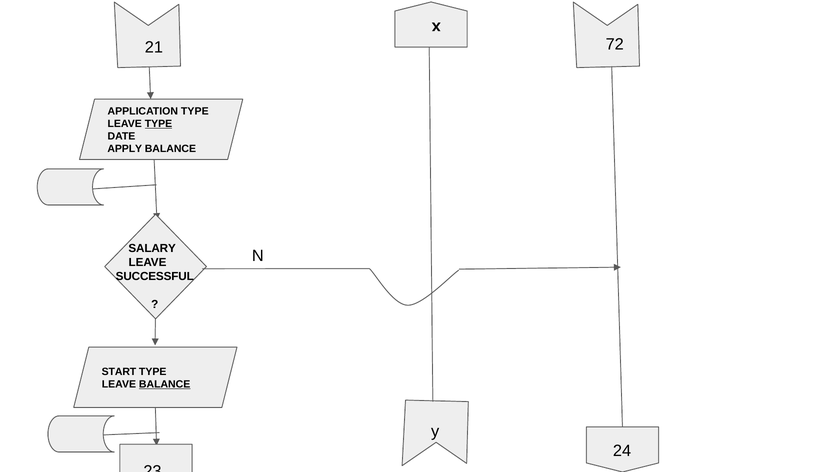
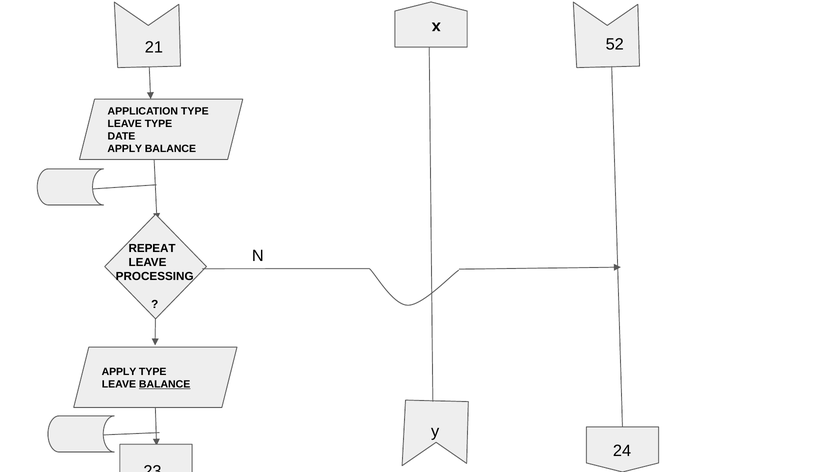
72: 72 -> 52
TYPE at (158, 124) underline: present -> none
SALARY: SALARY -> REPEAT
SUCCESSFUL: SUCCESSFUL -> PROCESSING
START at (119, 372): START -> APPLY
